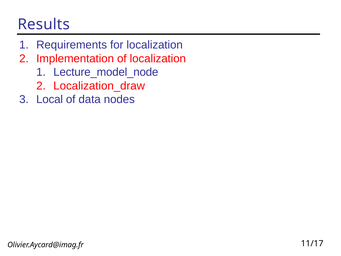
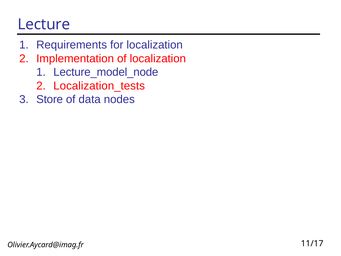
Results: Results -> Lecture
Localization_draw: Localization_draw -> Localization_tests
Local: Local -> Store
